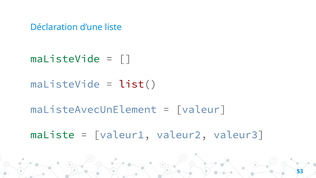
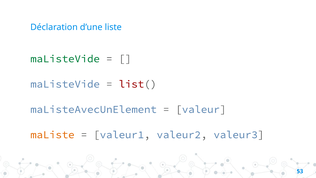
maListe colour: green -> orange
